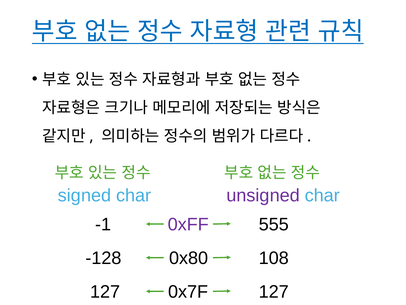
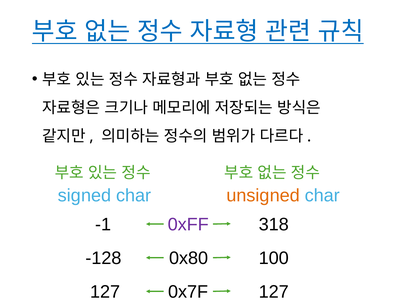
unsigned colour: purple -> orange
555: 555 -> 318
108: 108 -> 100
